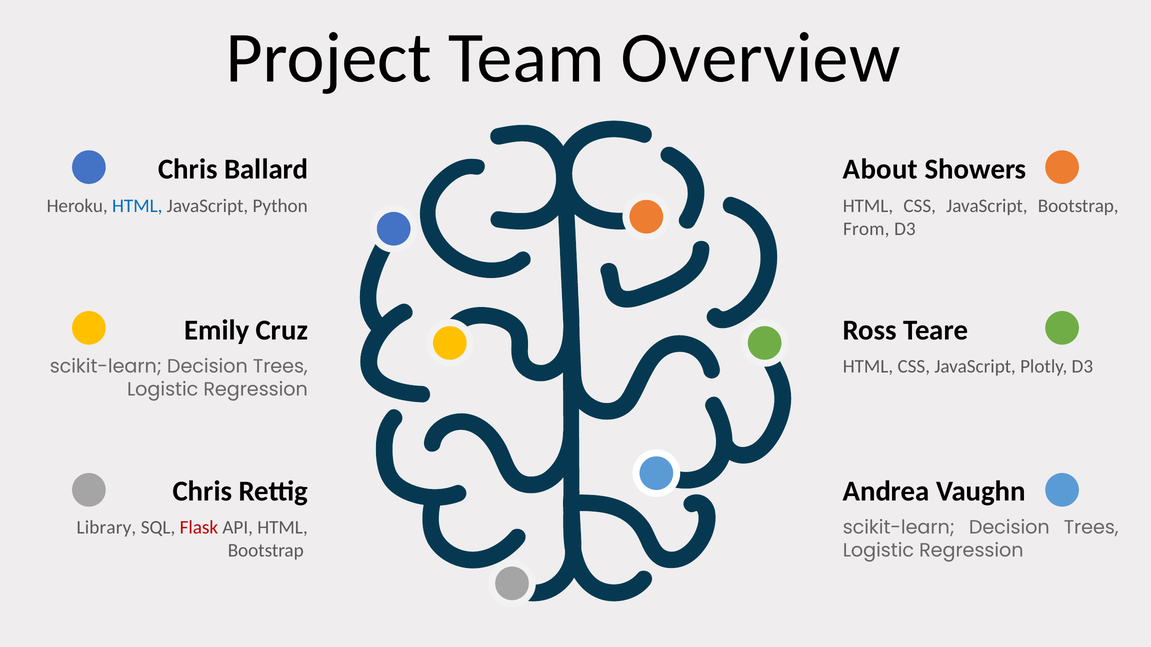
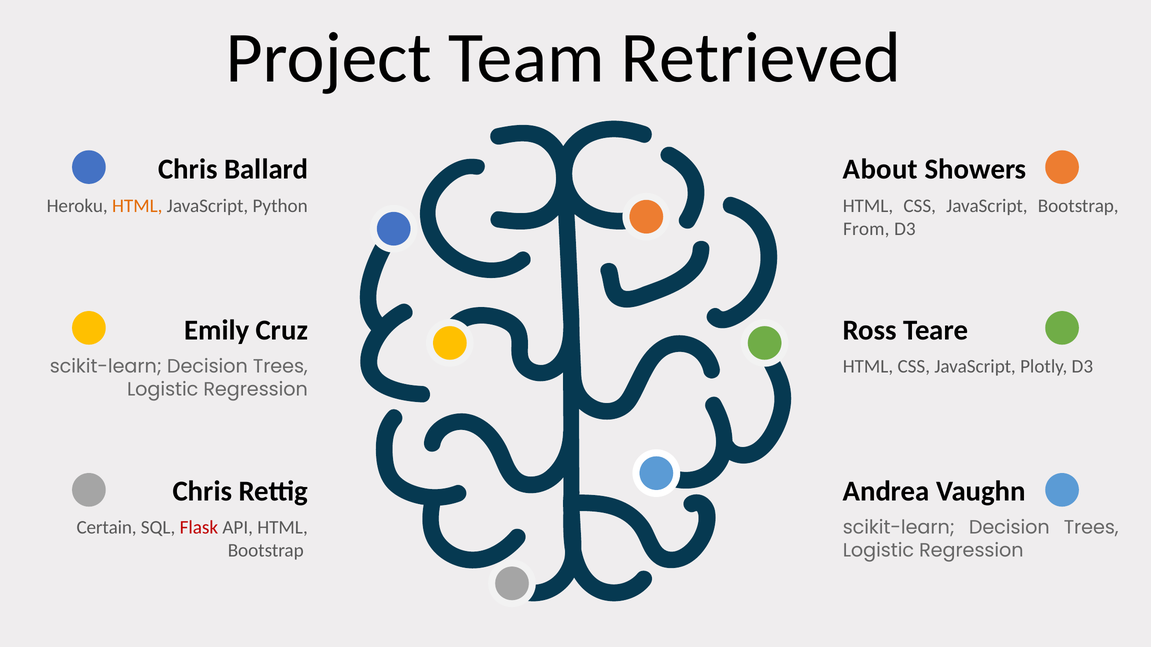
Overview: Overview -> Retrieved
HTML at (137, 206) colour: blue -> orange
Library: Library -> Certain
